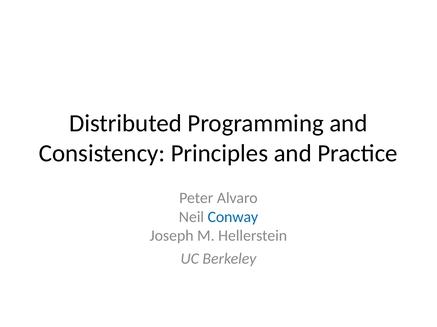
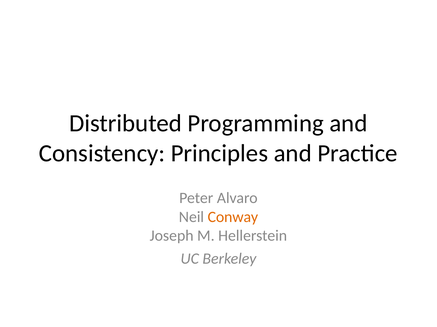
Conway colour: blue -> orange
